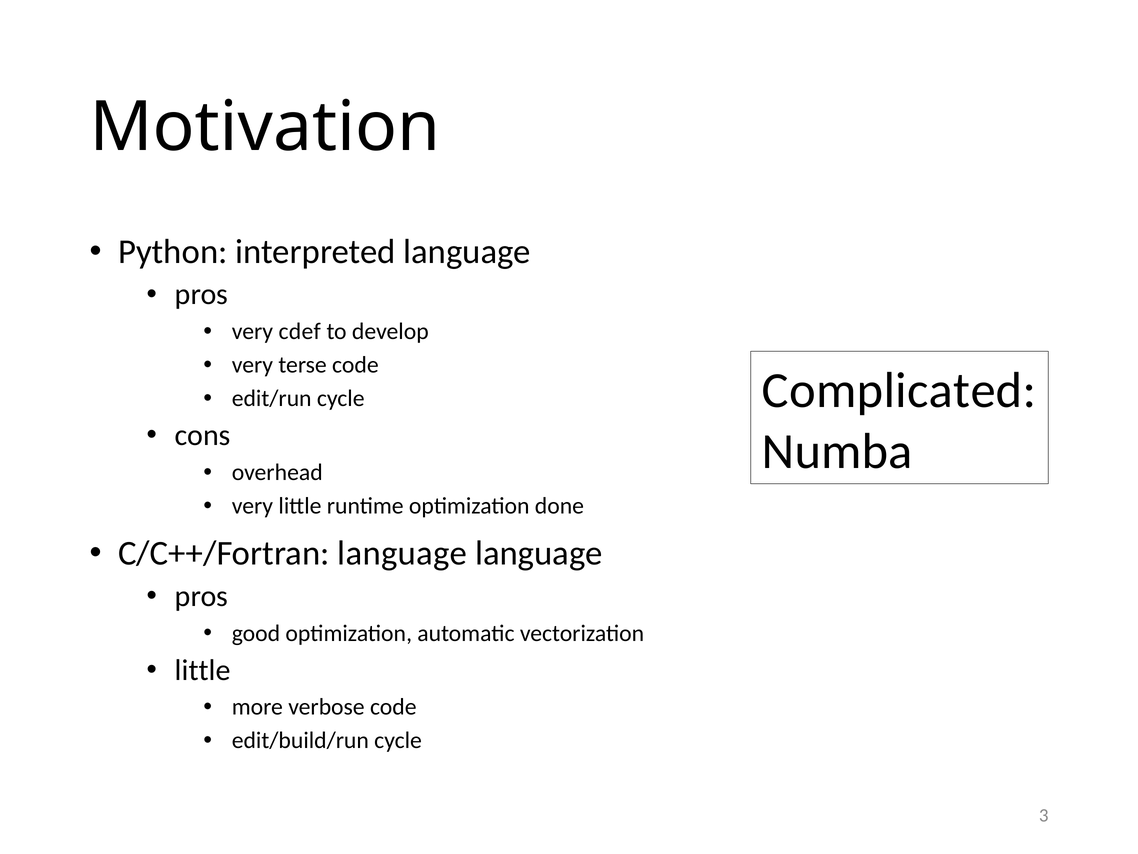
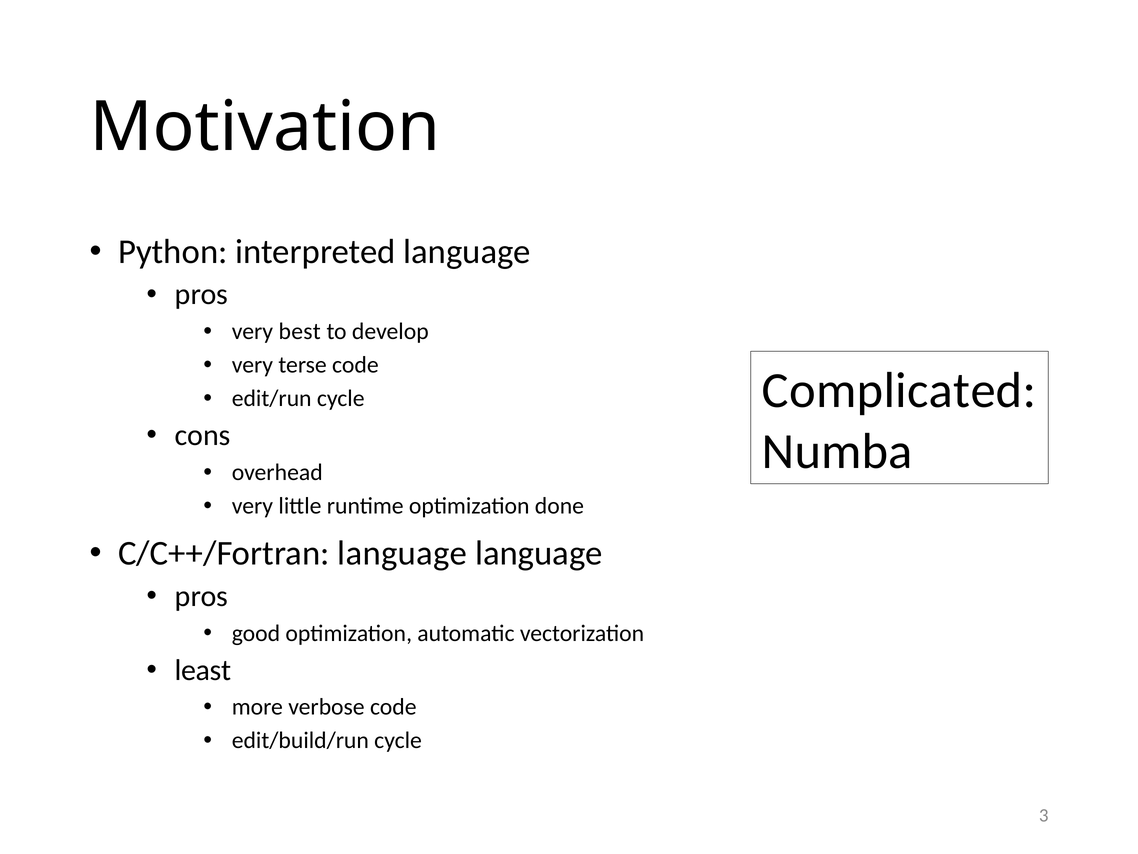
cdef: cdef -> best
little at (203, 670): little -> least
